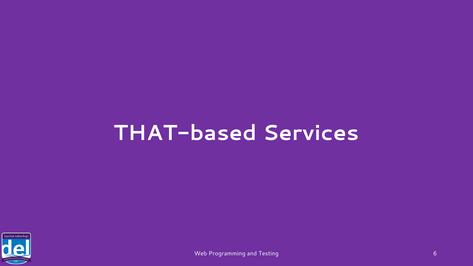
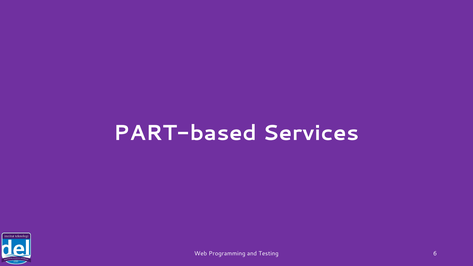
THAT-based: THAT-based -> PART-based
